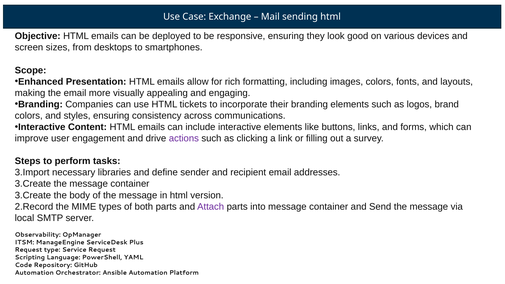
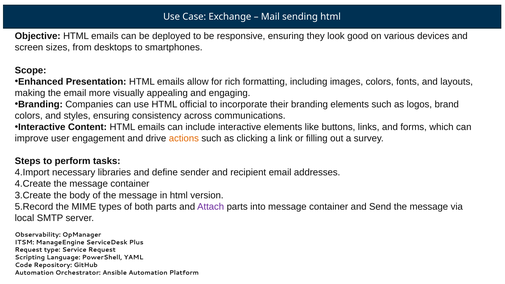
tickets: tickets -> official
actions colour: purple -> orange
3.Import: 3.Import -> 4.Import
3.Create at (33, 184): 3.Create -> 4.Create
2.Record: 2.Record -> 5.Record
